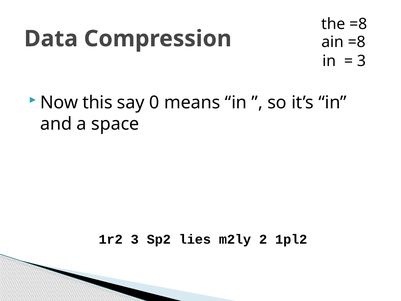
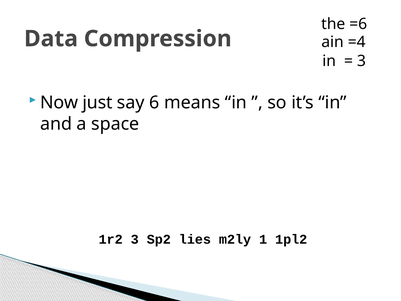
the =8: =8 -> =6
ain =8: =8 -> =4
this: this -> just
0: 0 -> 6
2: 2 -> 1
